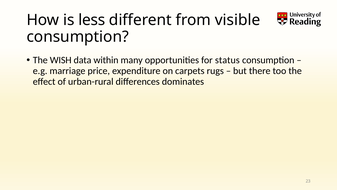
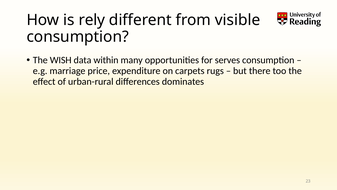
less: less -> rely
status: status -> serves
